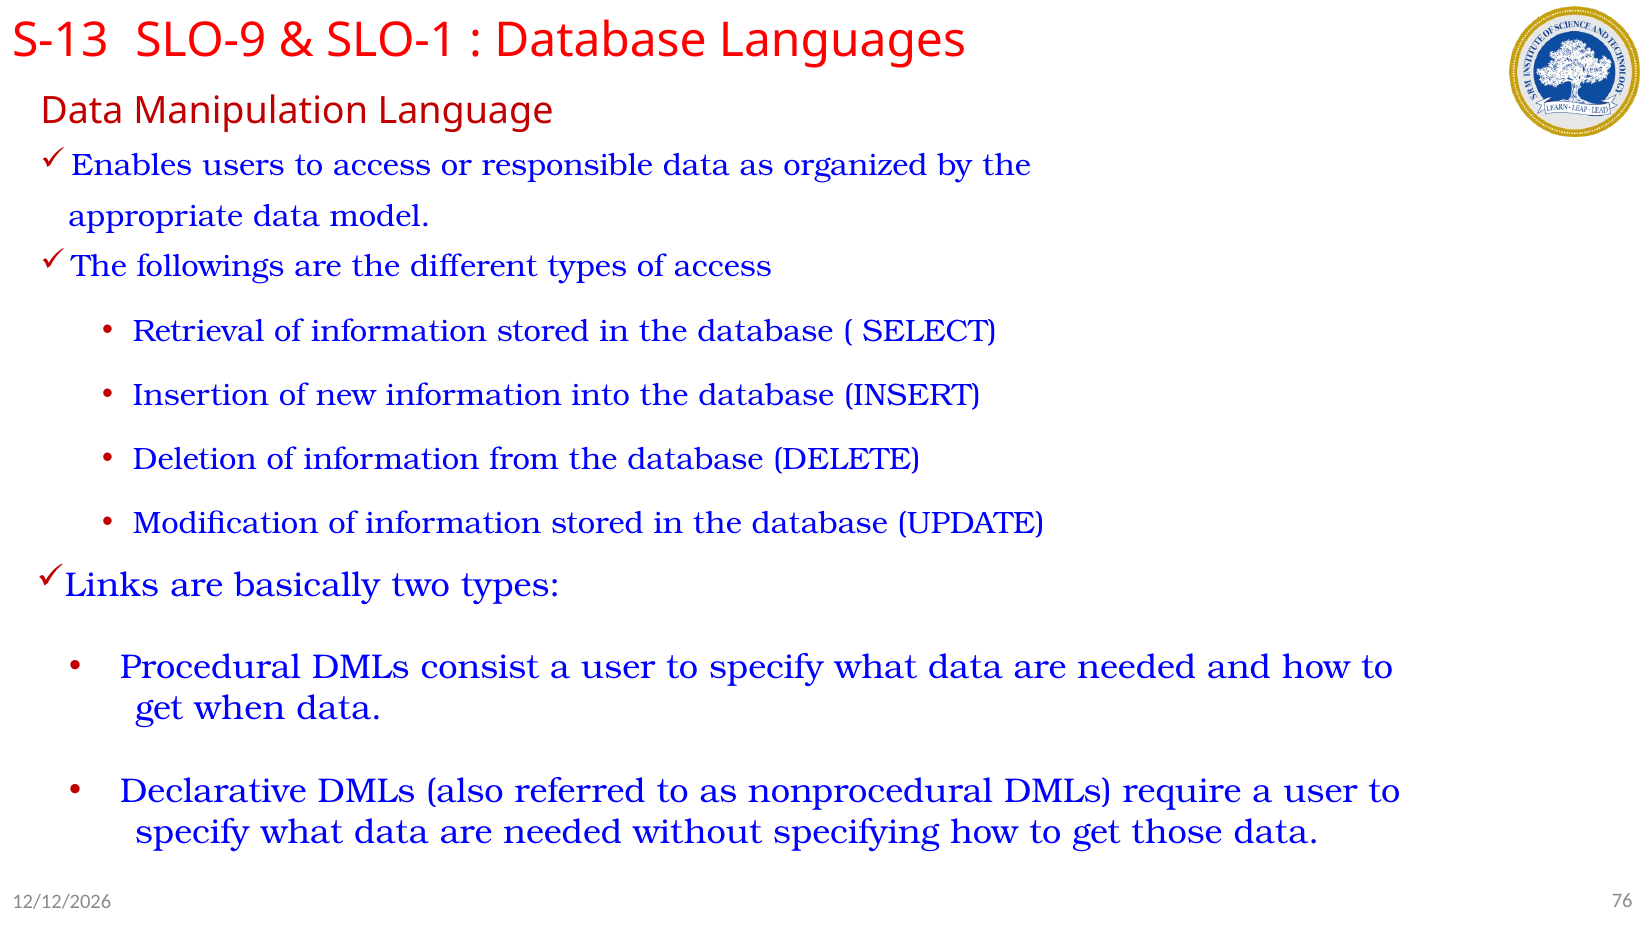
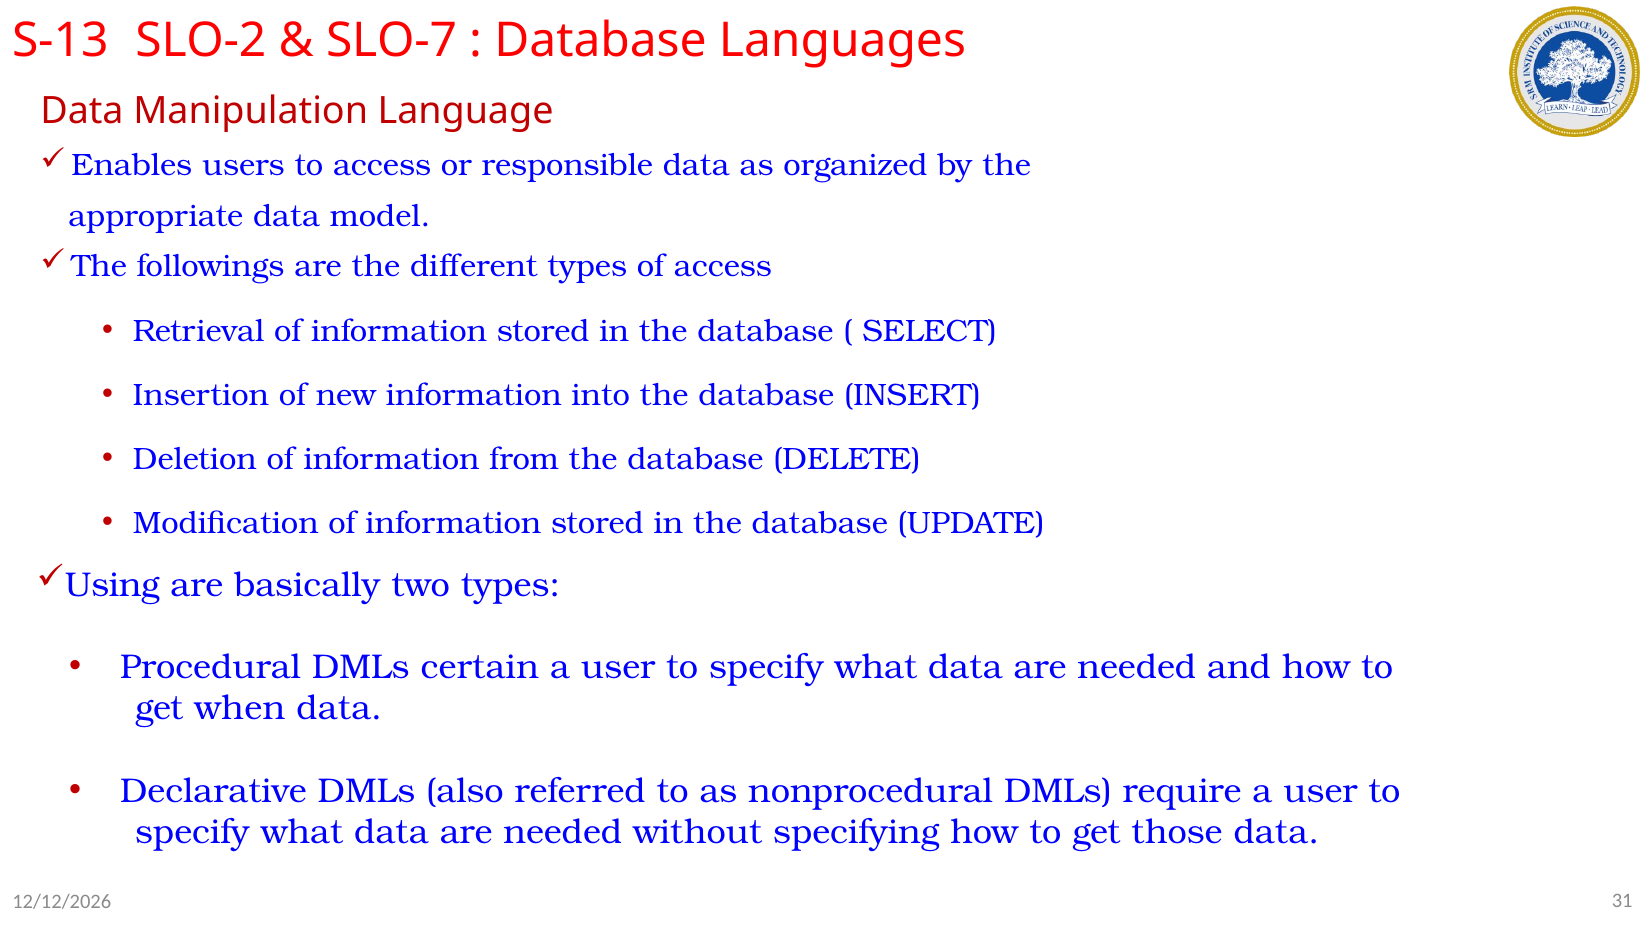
SLO-9: SLO-9 -> SLO-2
SLO-1: SLO-1 -> SLO-7
Links: Links -> Using
consist: consist -> certain
76: 76 -> 31
